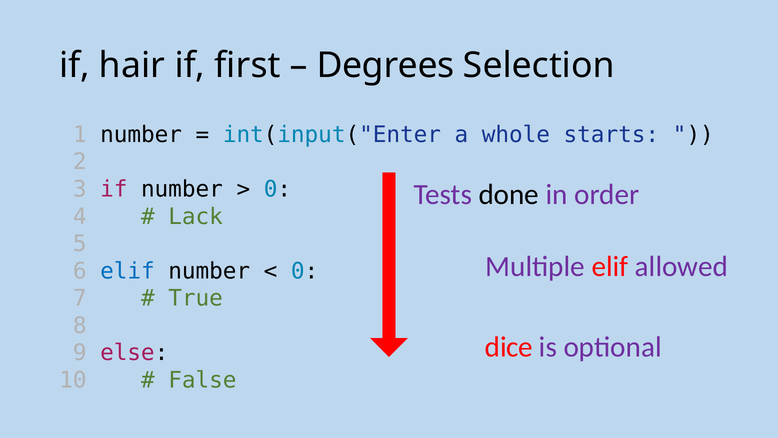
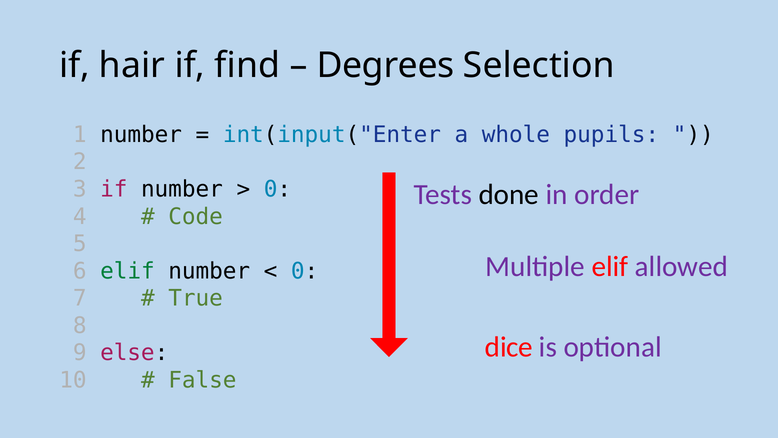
first: first -> find
starts: starts -> pupils
Lack: Lack -> Code
elif at (127, 271) colour: blue -> green
